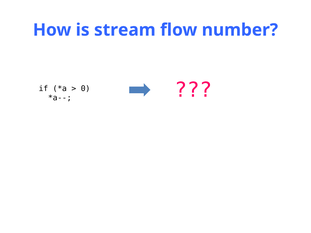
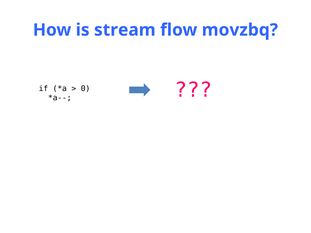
number: number -> movzbq
